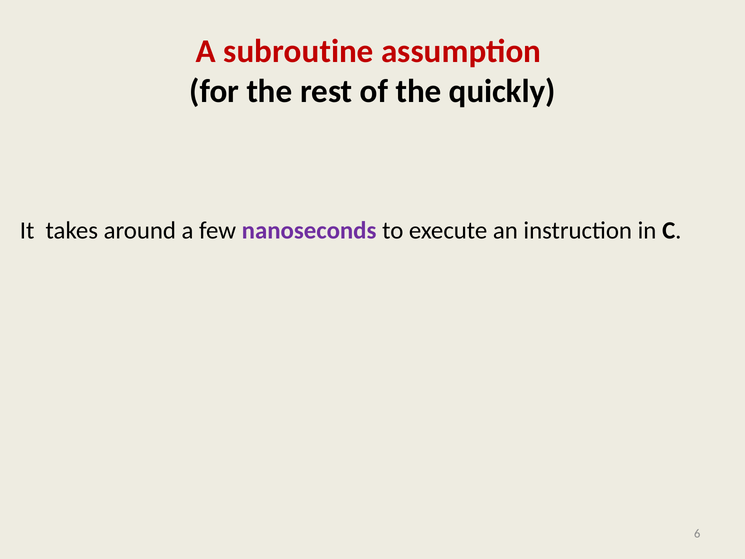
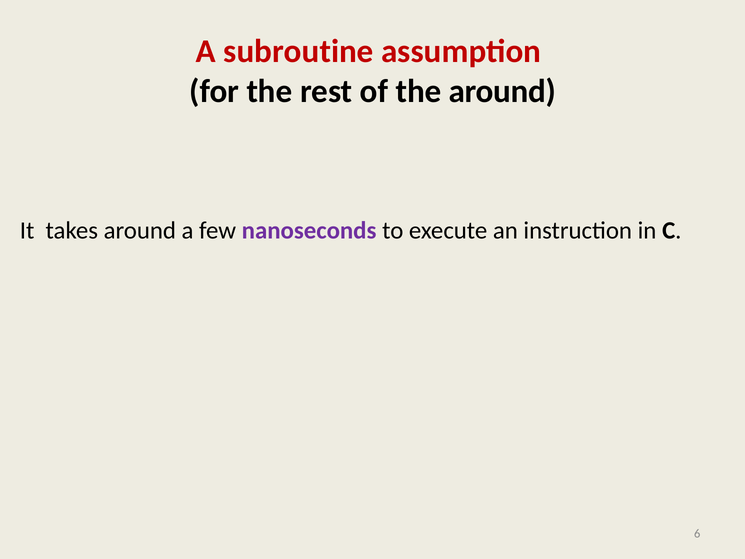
the quickly: quickly -> around
